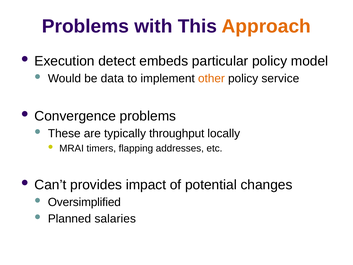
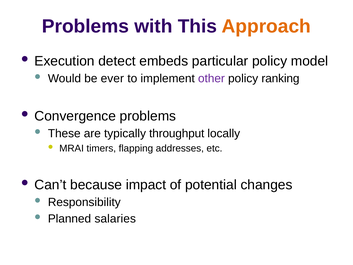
data: data -> ever
other colour: orange -> purple
service: service -> ranking
provides: provides -> because
Oversimplified: Oversimplified -> Responsibility
